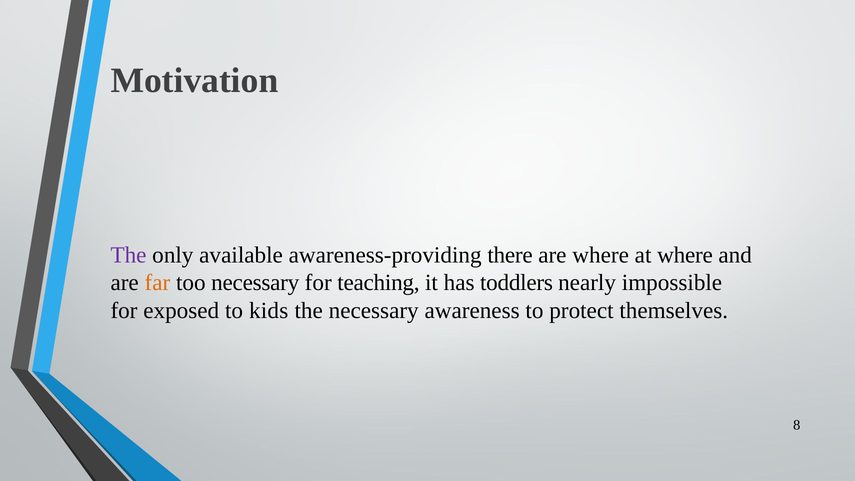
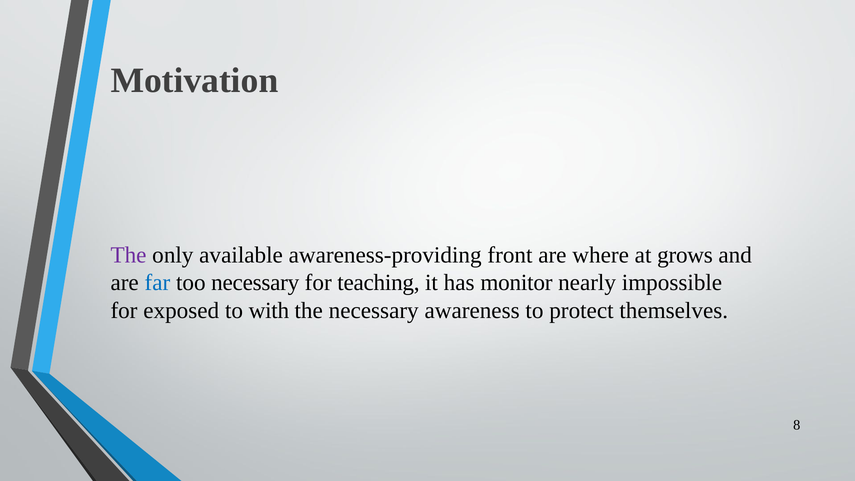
there: there -> front
at where: where -> grows
far colour: orange -> blue
toddlers: toddlers -> monitor
kids: kids -> with
